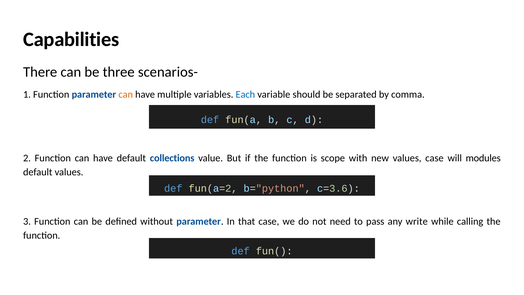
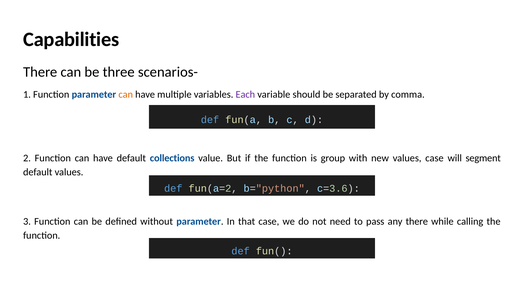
Each colour: blue -> purple
scope: scope -> group
modules: modules -> segment
any write: write -> there
